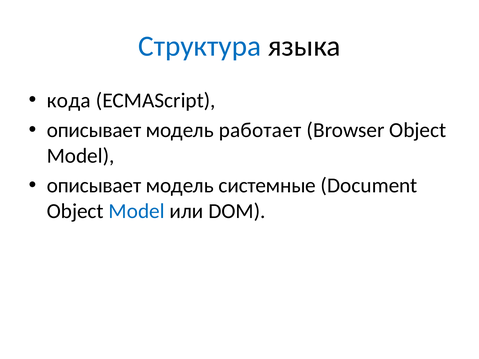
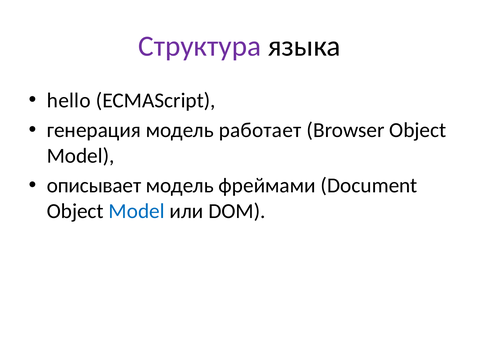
Структура colour: blue -> purple
кода: кода -> hello
описывает at (94, 130): описывает -> генерация
системные: системные -> фреймами
